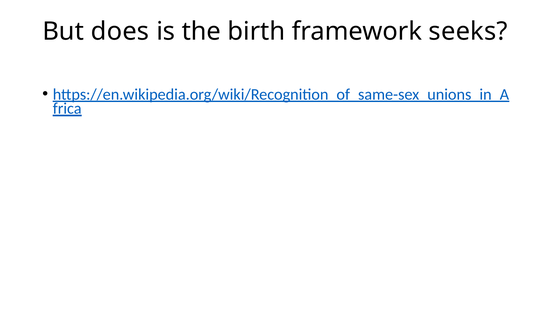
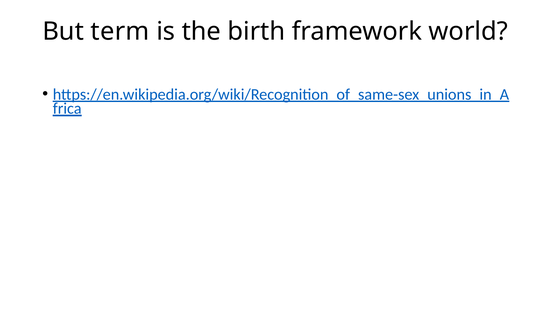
does: does -> term
seeks: seeks -> world
